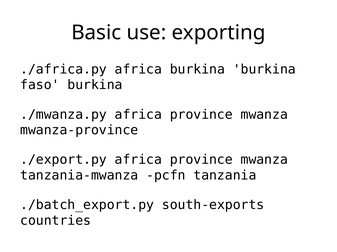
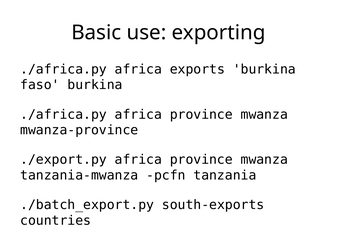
africa burkina: burkina -> exports
./mwanza.py at (64, 115): ./mwanza.py -> ./africa.py
